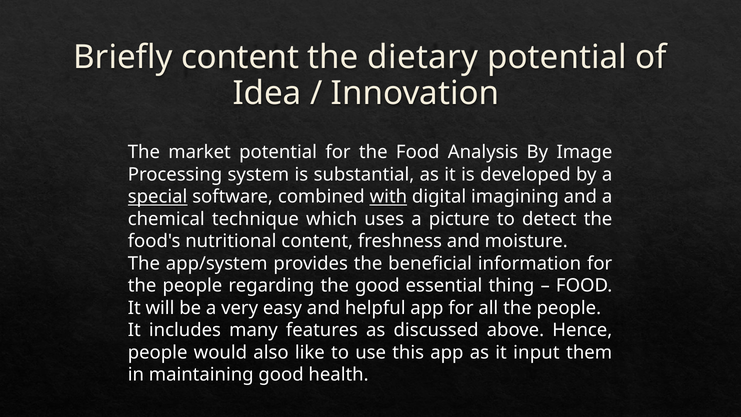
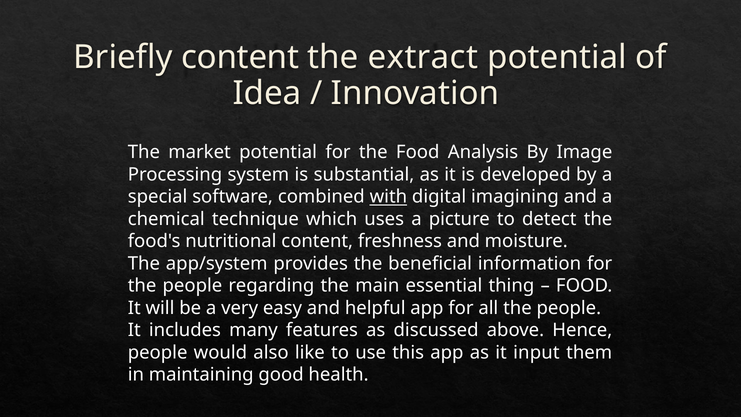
dietary: dietary -> extract
special underline: present -> none
the good: good -> main
